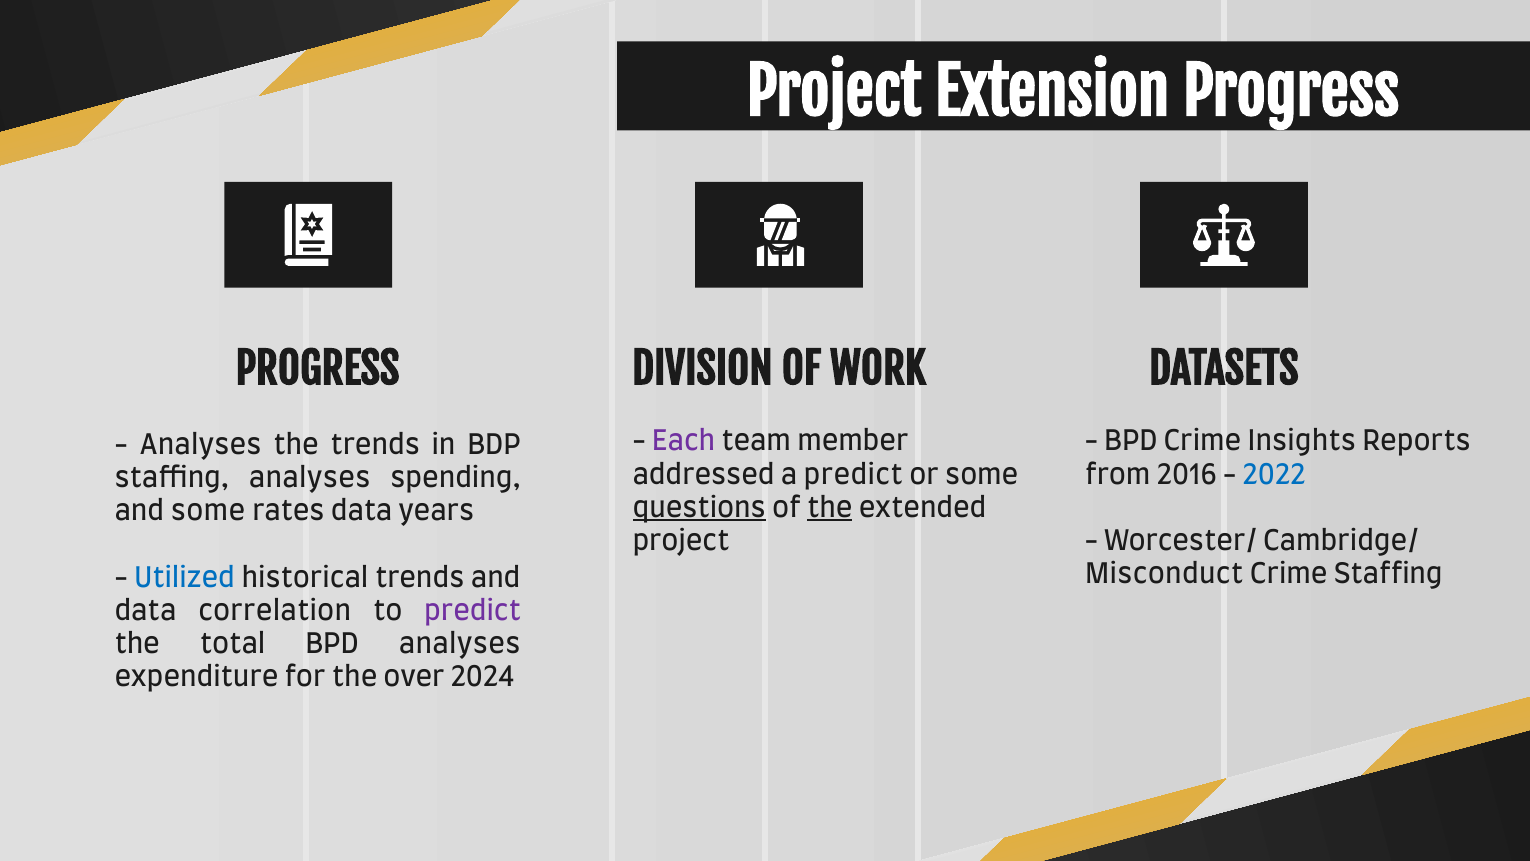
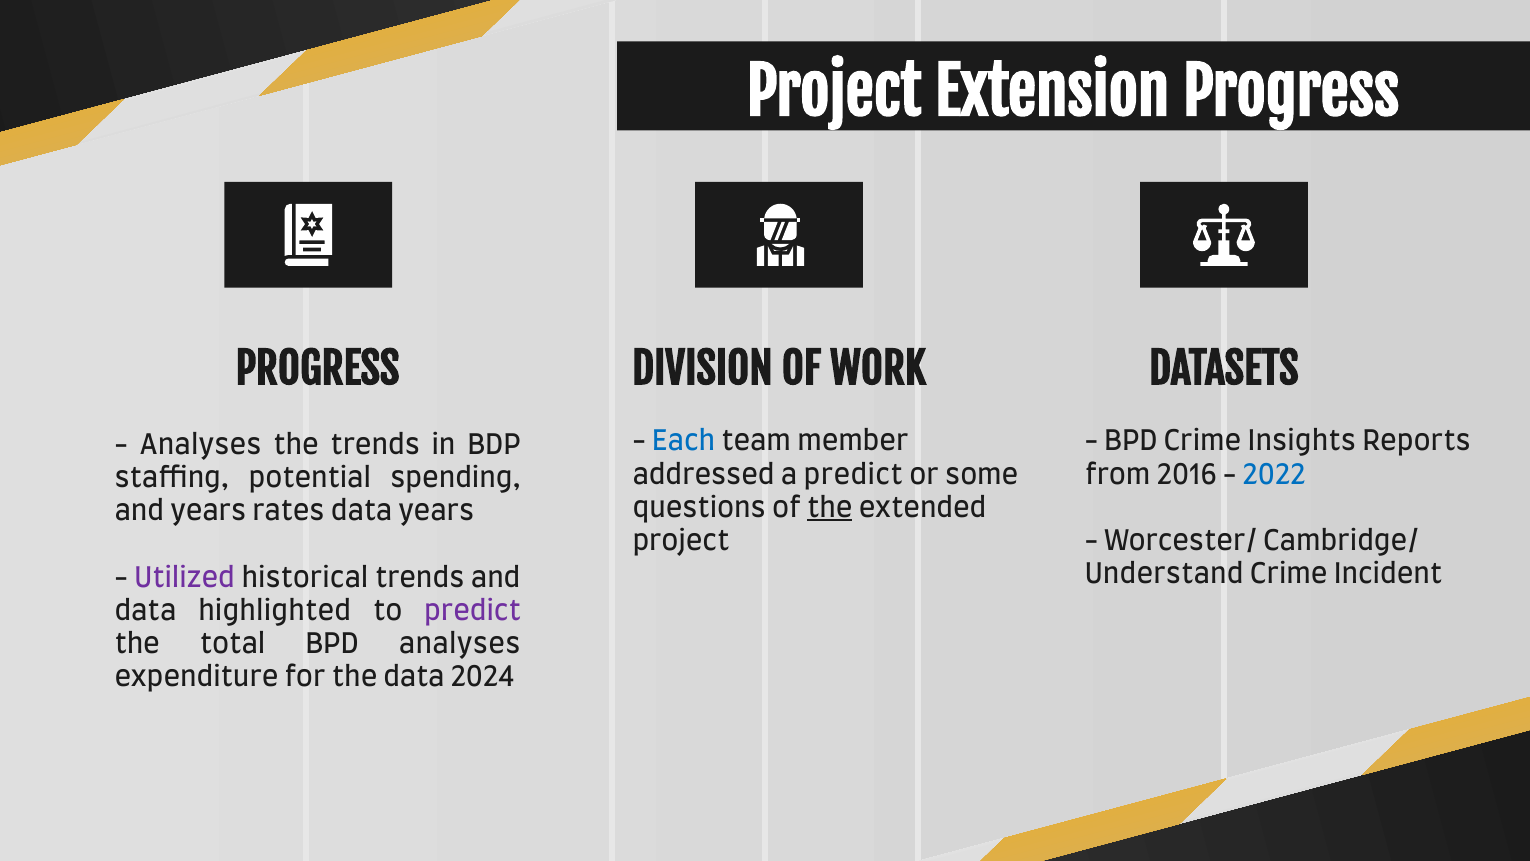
Each colour: purple -> blue
staffing analyses: analyses -> potential
questions underline: present -> none
and some: some -> years
Misconduct: Misconduct -> Understand
Crime Staffing: Staffing -> Incident
Utilized colour: blue -> purple
correlation: correlation -> highlighted
the over: over -> data
